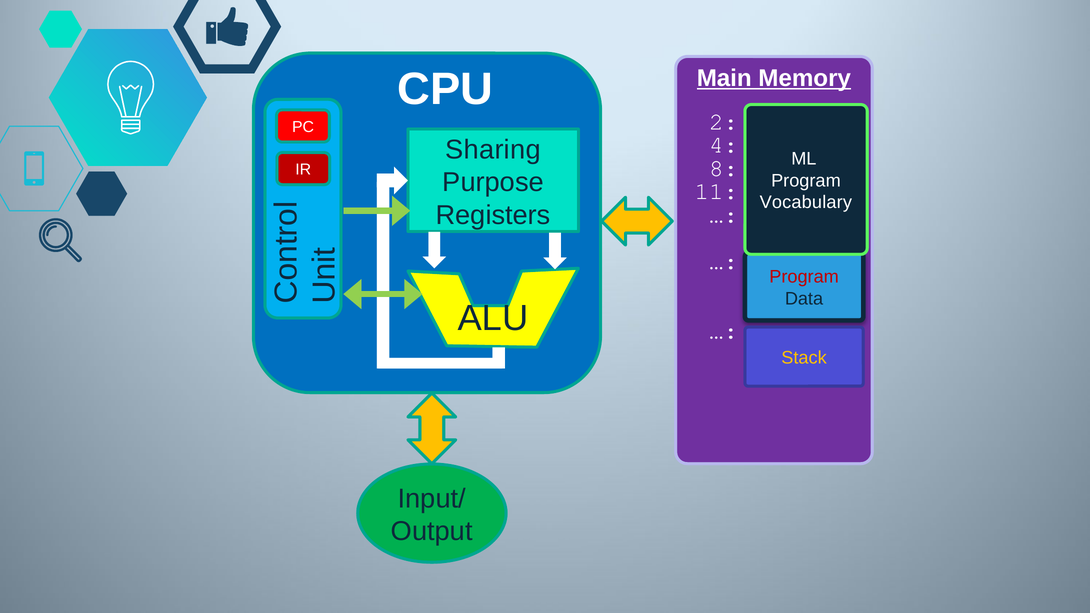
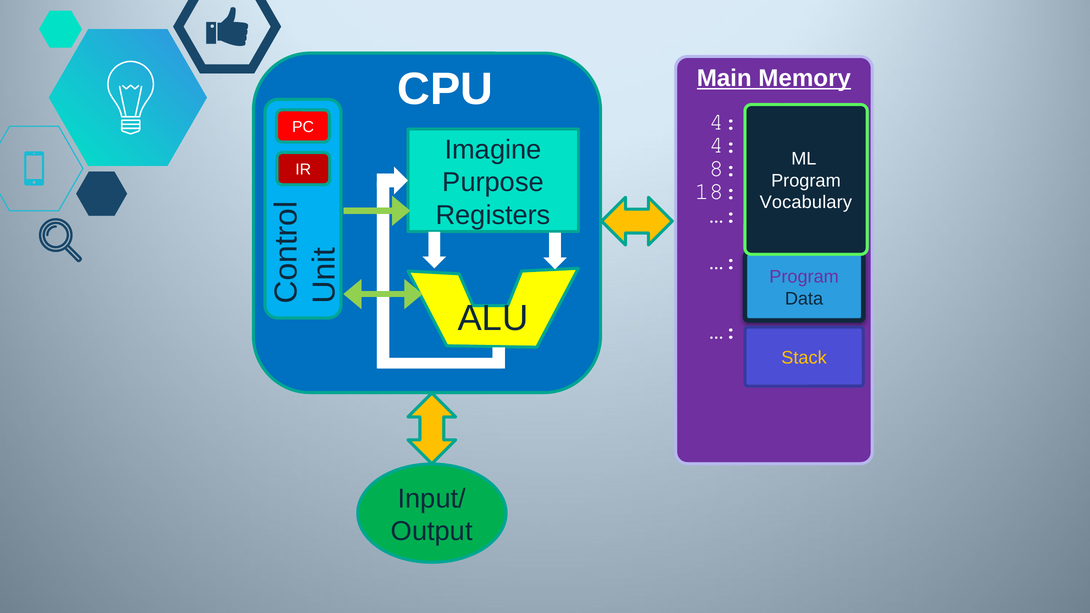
2 at (724, 122): 2 -> 4
Sharing: Sharing -> Imagine
11: 11 -> 18
Program at (804, 277) colour: red -> purple
